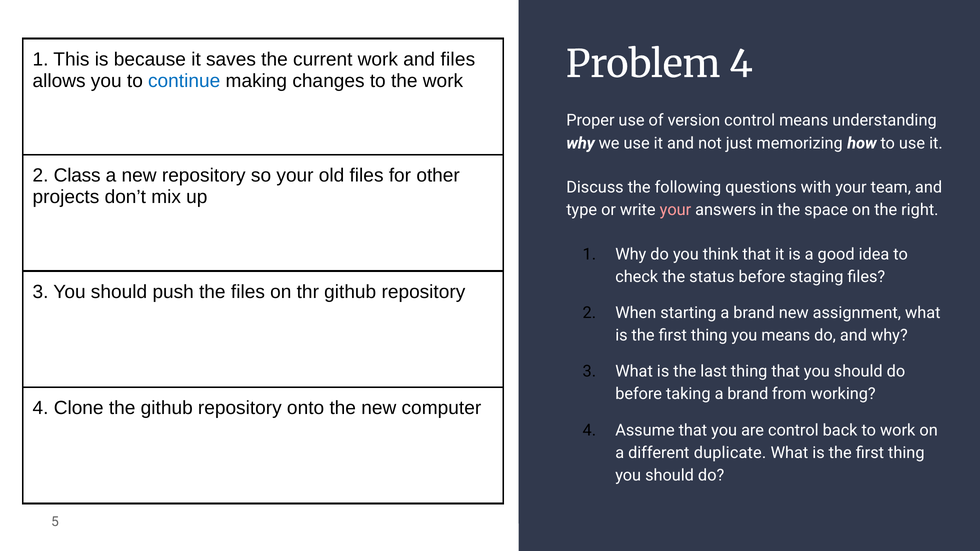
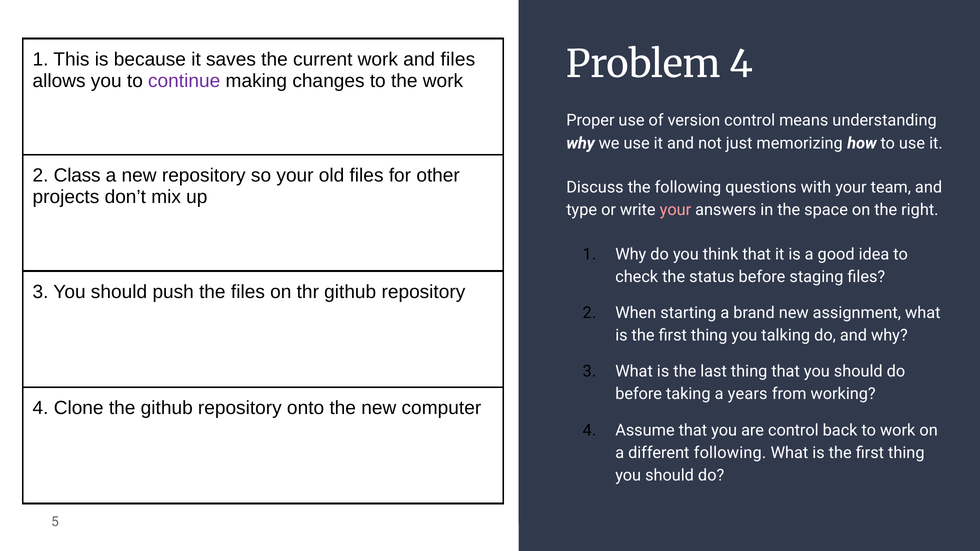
continue colour: blue -> purple
you means: means -> talking
taking a brand: brand -> years
different duplicate: duplicate -> following
